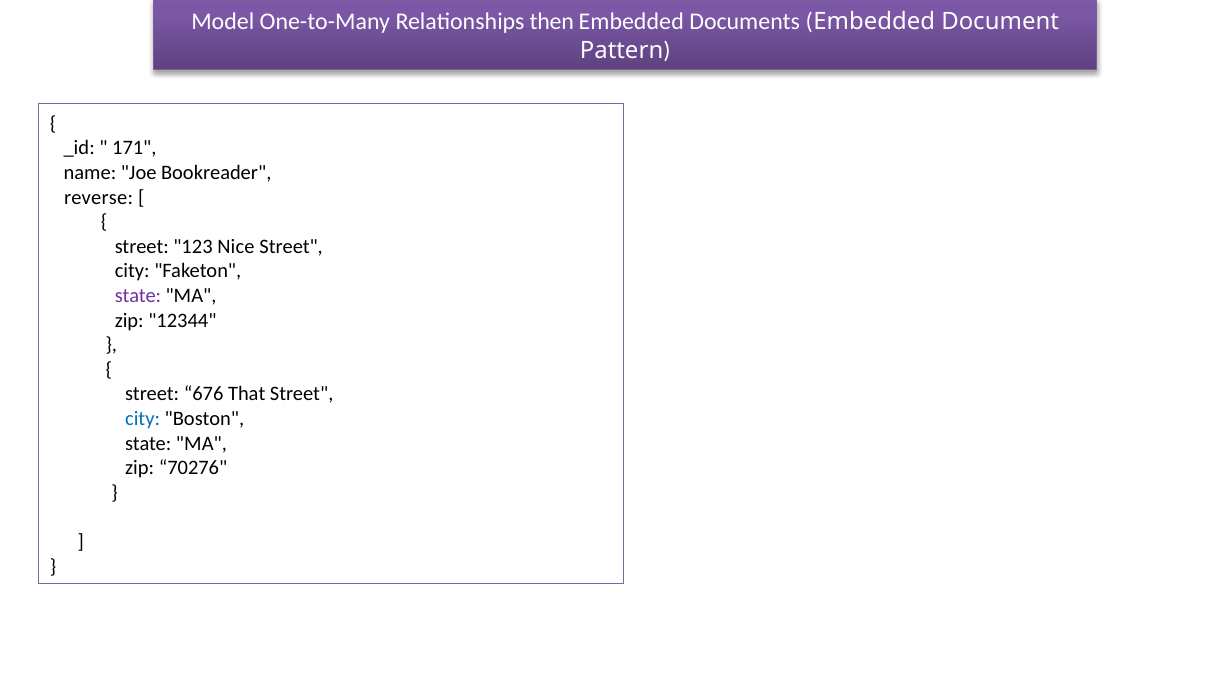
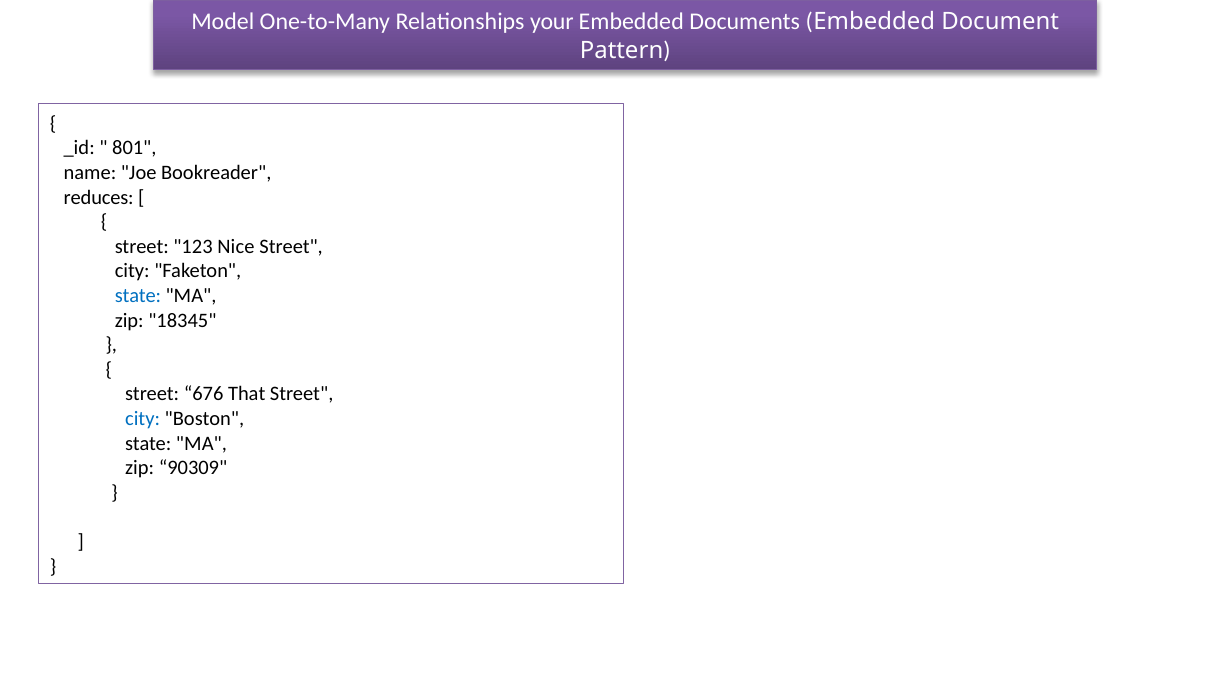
then: then -> your
171: 171 -> 801
reverse: reverse -> reduces
state at (138, 296) colour: purple -> blue
12344: 12344 -> 18345
70276: 70276 -> 90309
